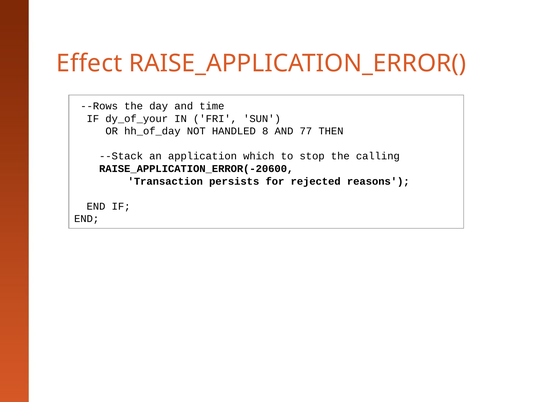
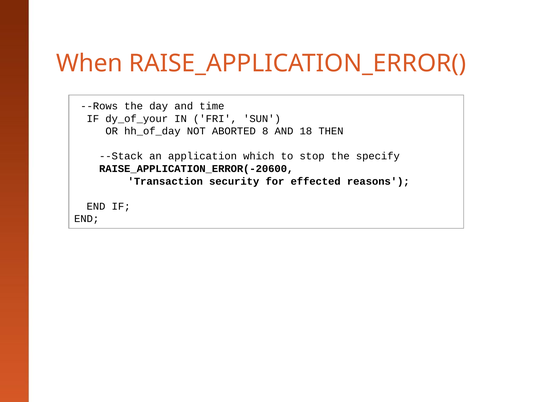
Effect: Effect -> When
HANDLED: HANDLED -> ABORTED
77: 77 -> 18
calling: calling -> specify
persists: persists -> security
rejected: rejected -> effected
